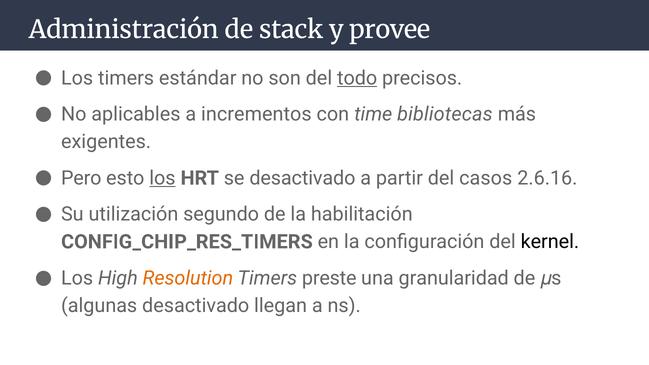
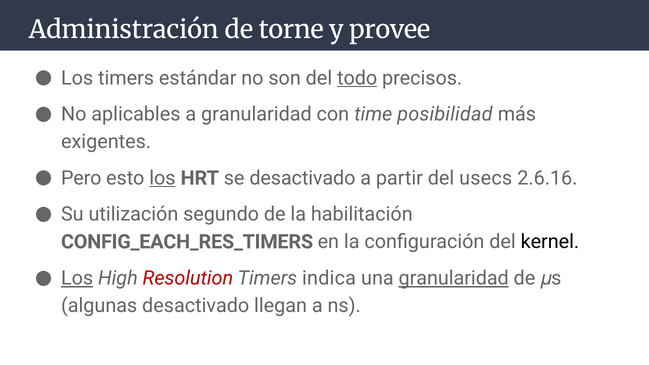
stack: stack -> torne
a incrementos: incrementos -> granularidad
bibliotecas: bibliotecas -> posibilidad
casos: casos -> usecs
CONFIG_CHIP_RES_TIMERS: CONFIG_CHIP_RES_TIMERS -> CONFIG_EACH_RES_TIMERS
Los at (77, 278) underline: none -> present
Resolution colour: orange -> red
preste: preste -> indica
granularidad at (454, 278) underline: none -> present
